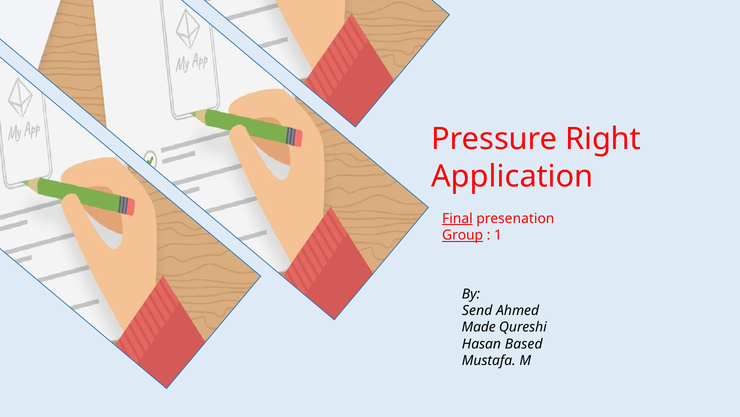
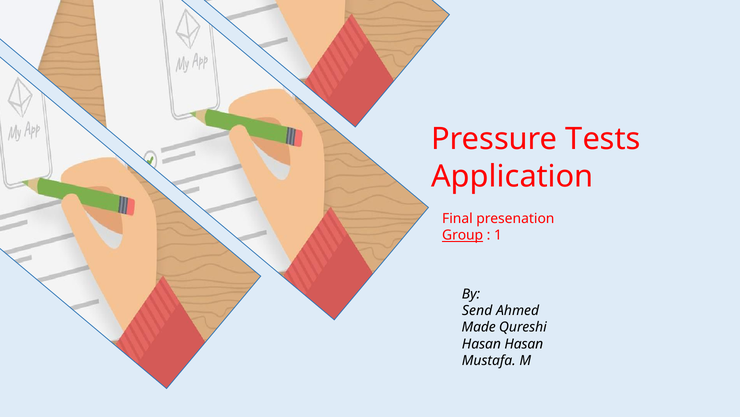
Right: Right -> Tests
Final underline: present -> none
Hasan Based: Based -> Hasan
